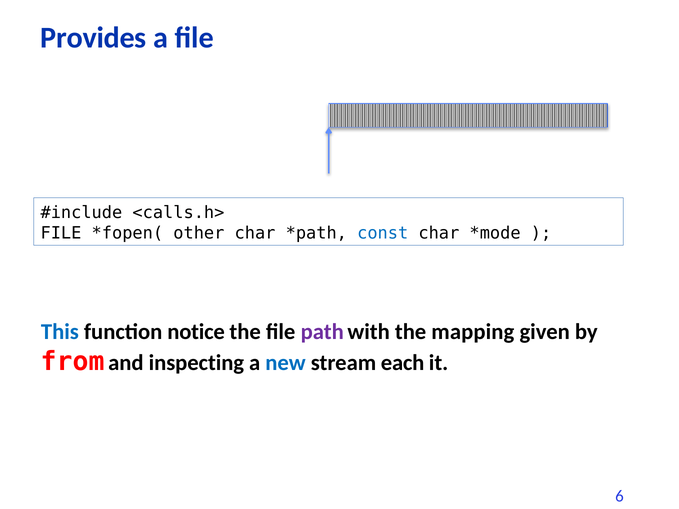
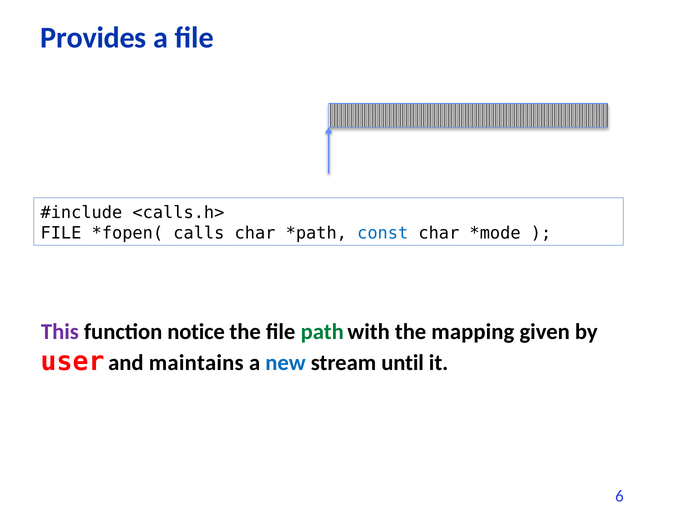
other: other -> calls
This colour: blue -> purple
path colour: purple -> green
from: from -> user
inspecting: inspecting -> maintains
each: each -> until
